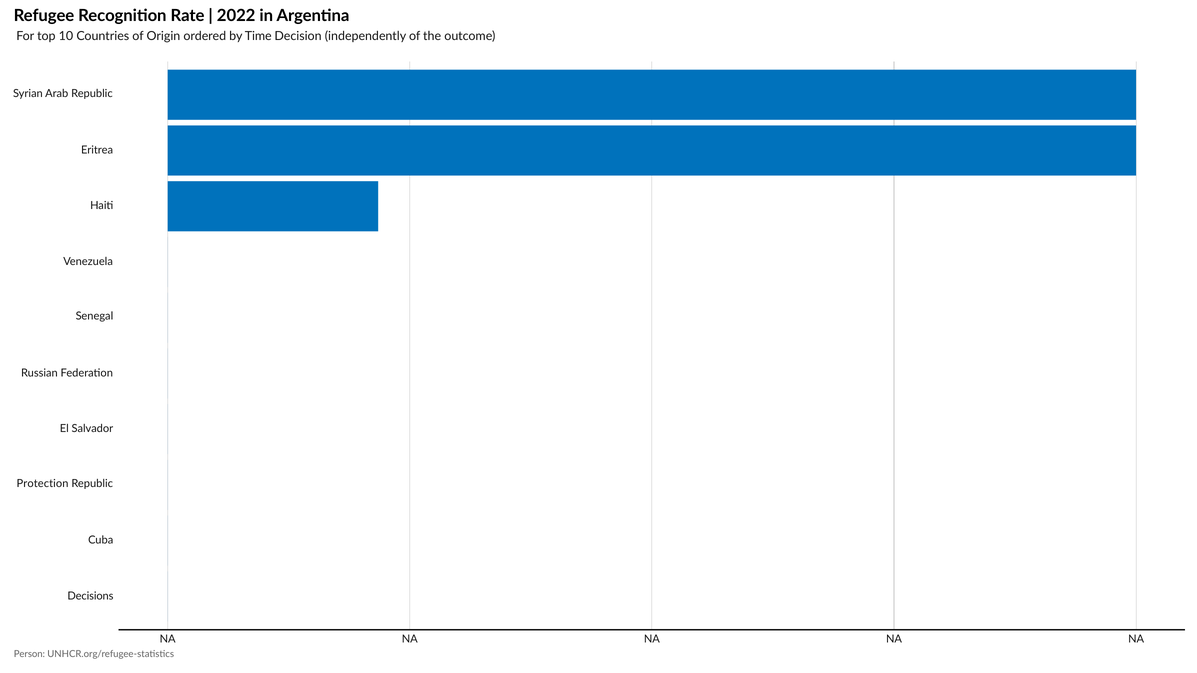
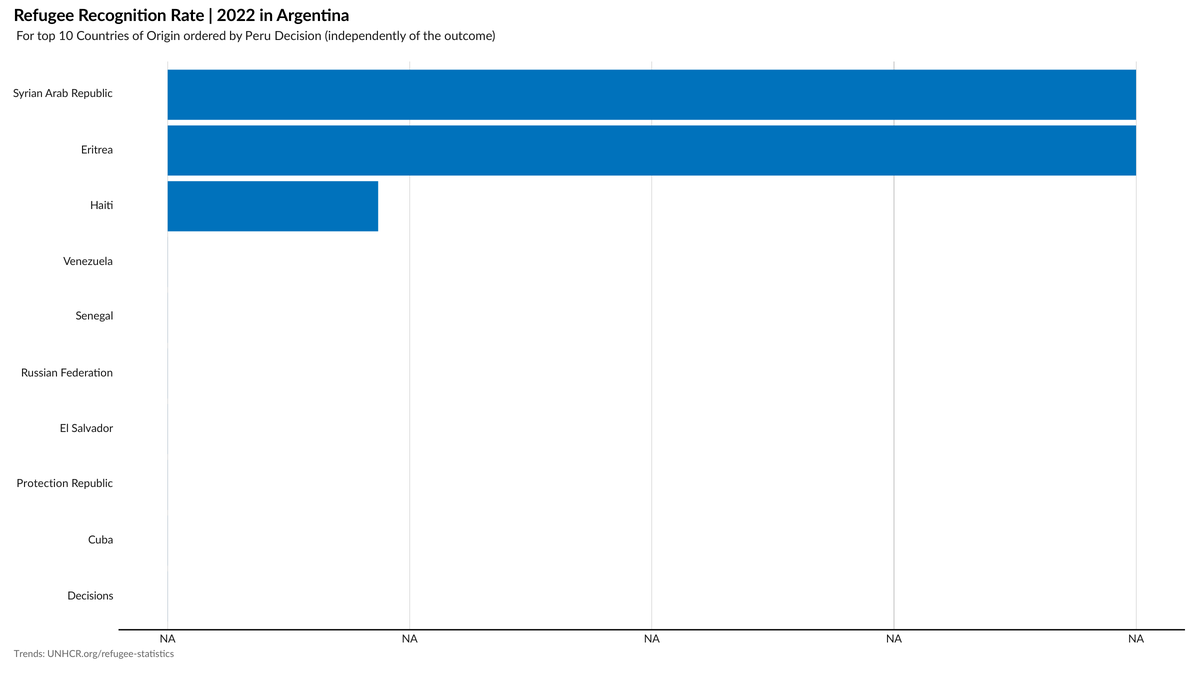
Time: Time -> Peru
Person: Person -> Trends
